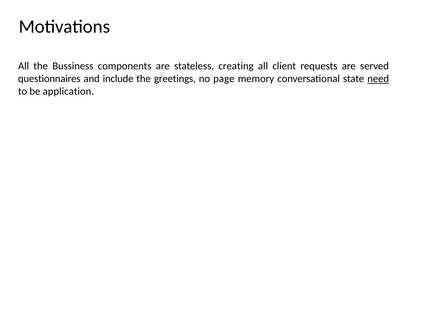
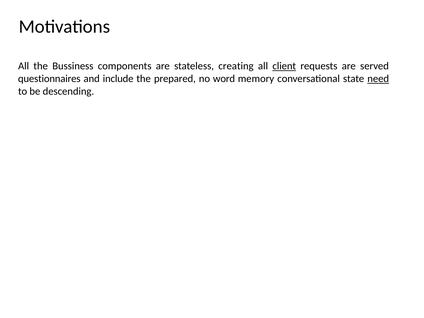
client underline: none -> present
greetings: greetings -> prepared
page: page -> word
application: application -> descending
